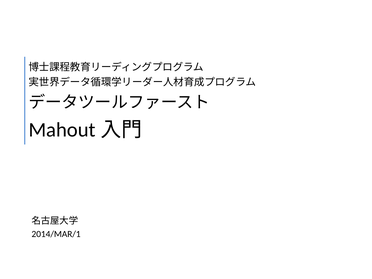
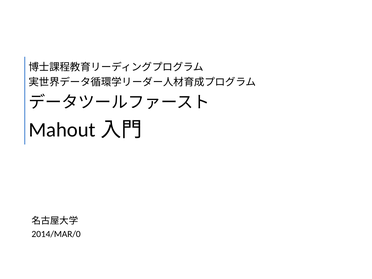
2014/MAR/1: 2014/MAR/1 -> 2014/MAR/0
